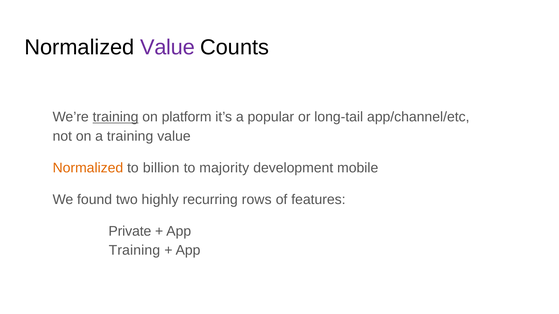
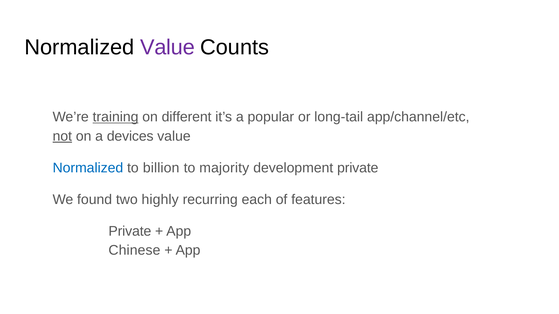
platform: platform -> different
not underline: none -> present
a training: training -> devices
Normalized at (88, 168) colour: orange -> blue
development mobile: mobile -> private
rows: rows -> each
Training at (134, 251): Training -> Chinese
